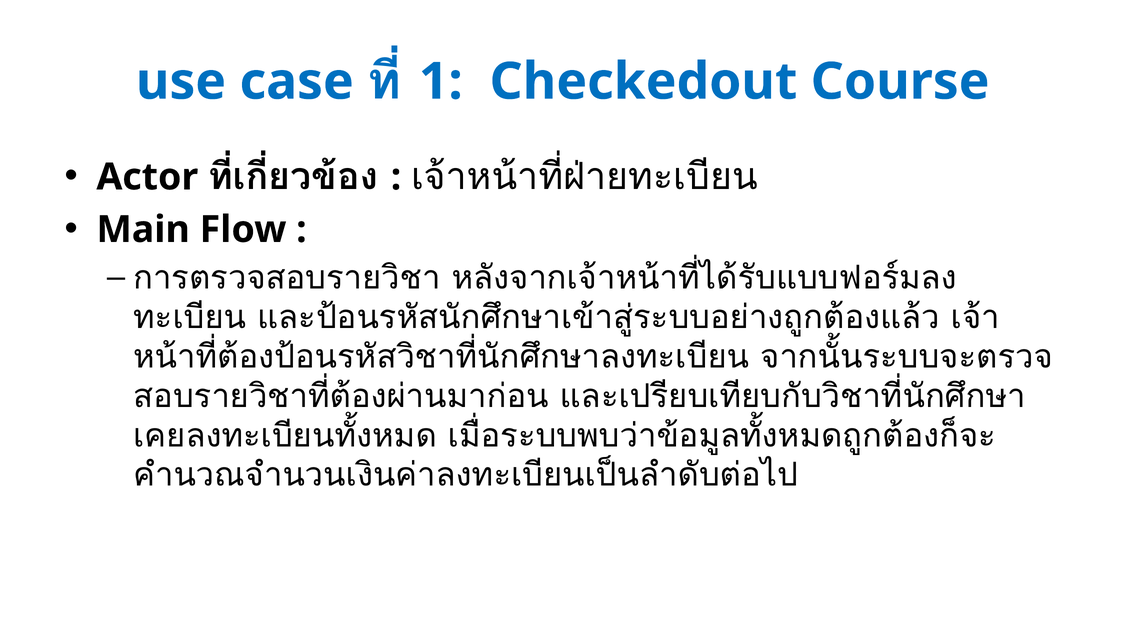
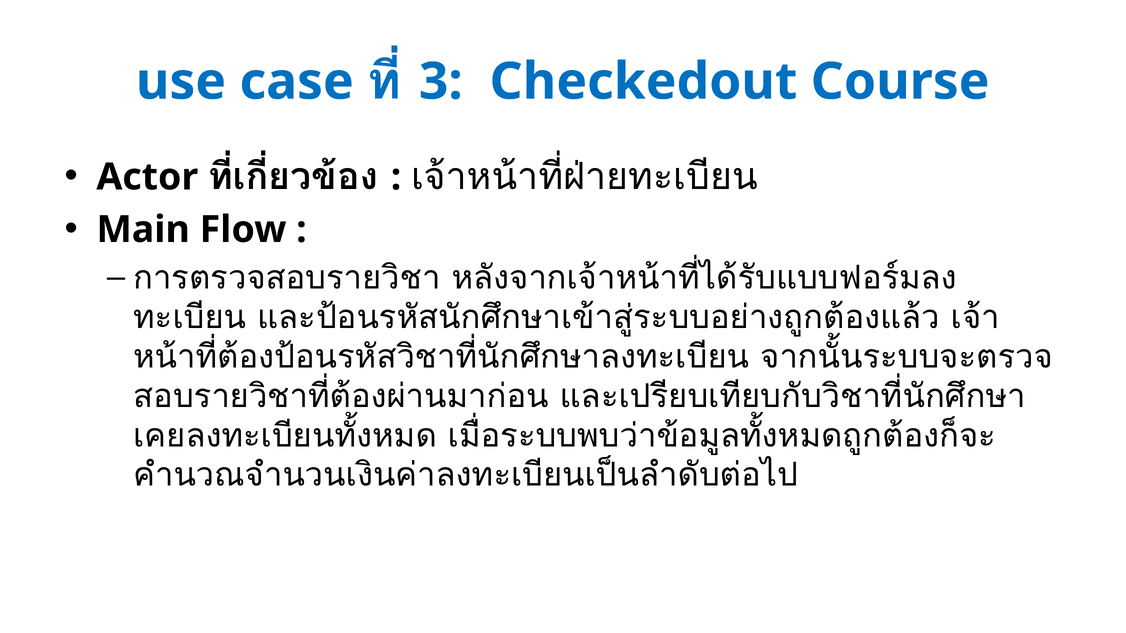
1: 1 -> 3
